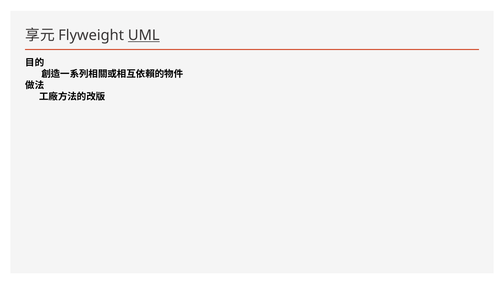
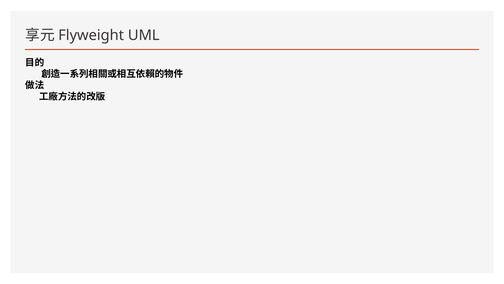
UML underline: present -> none
